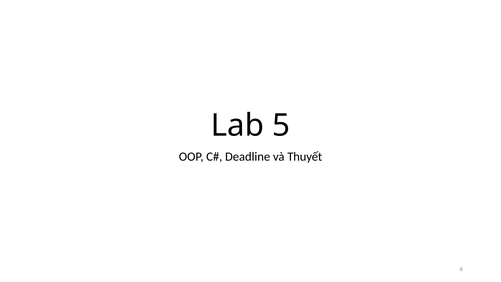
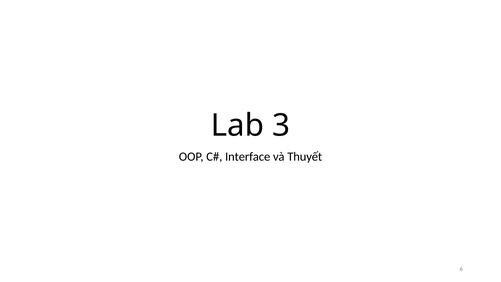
5: 5 -> 3
Deadline: Deadline -> Interface
